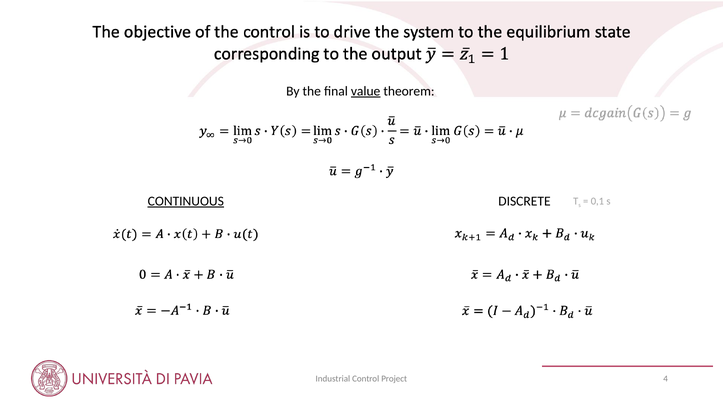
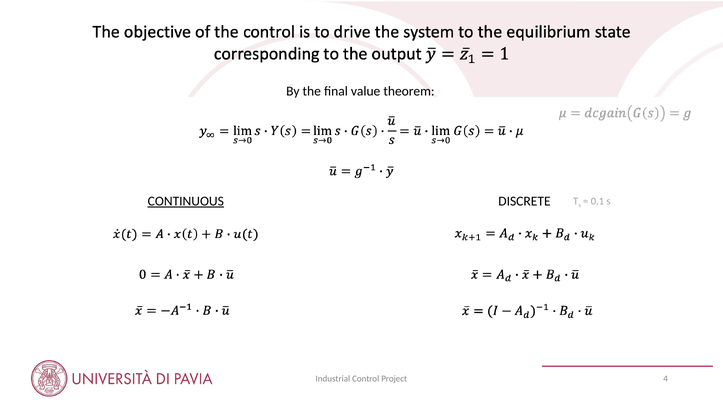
value underline: present -> none
